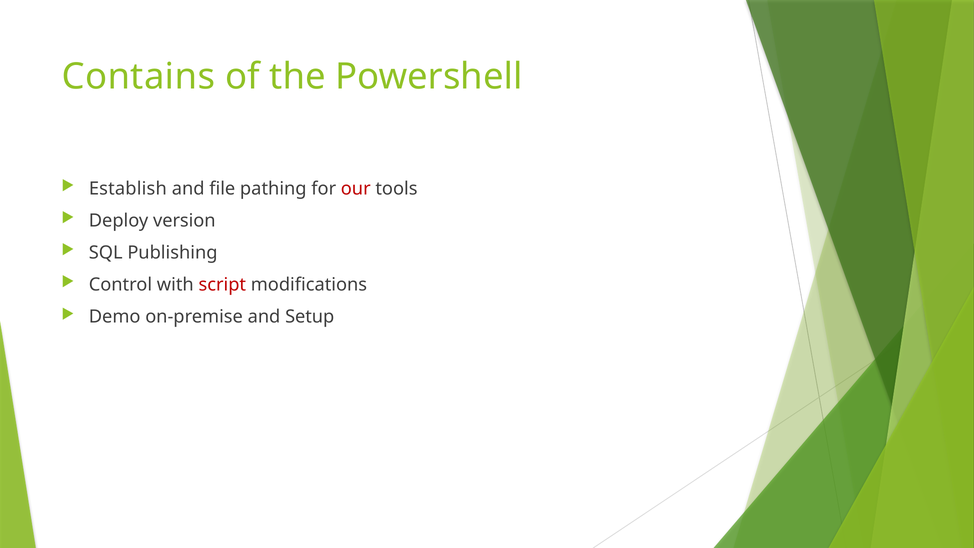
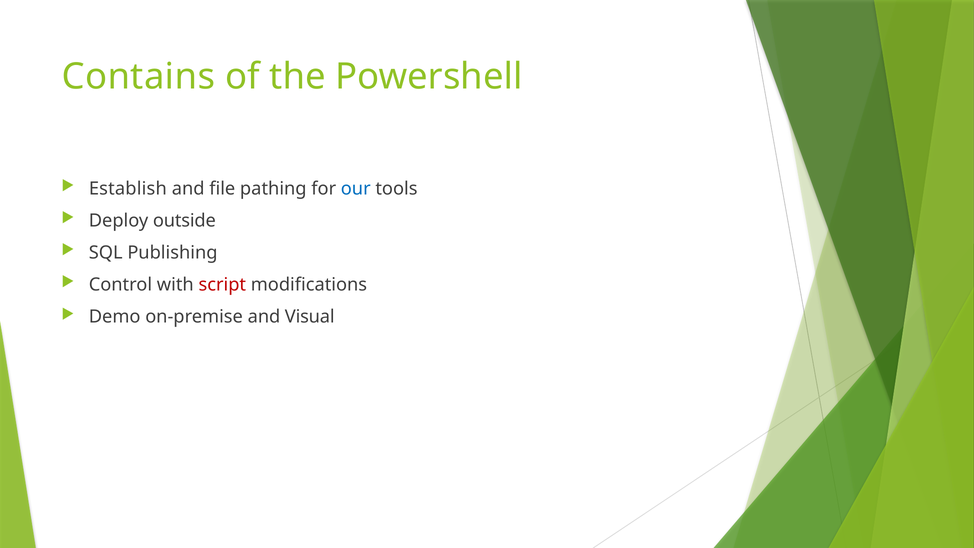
our colour: red -> blue
version: version -> outside
Setup: Setup -> Visual
